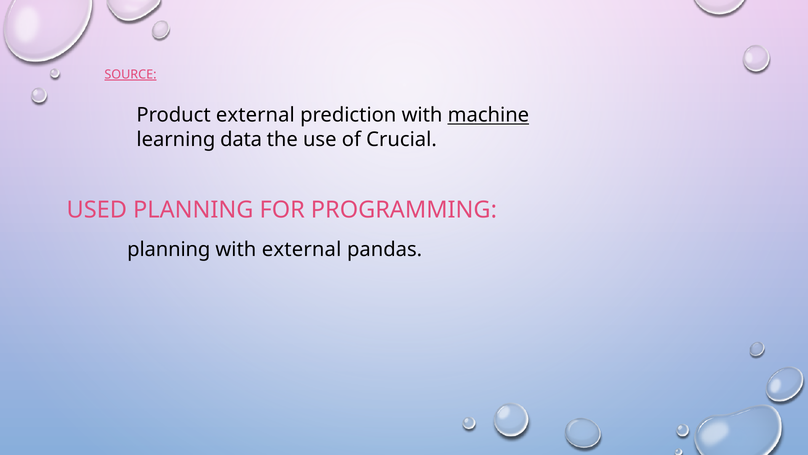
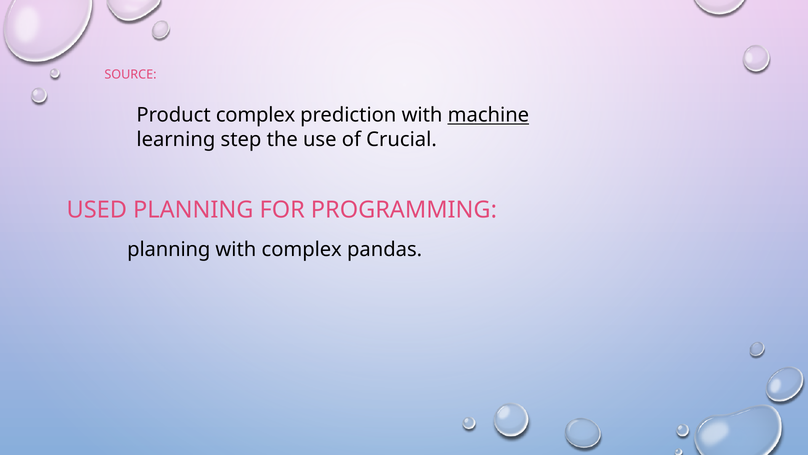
SOURCE underline: present -> none
Product external: external -> complex
data: data -> step
with external: external -> complex
